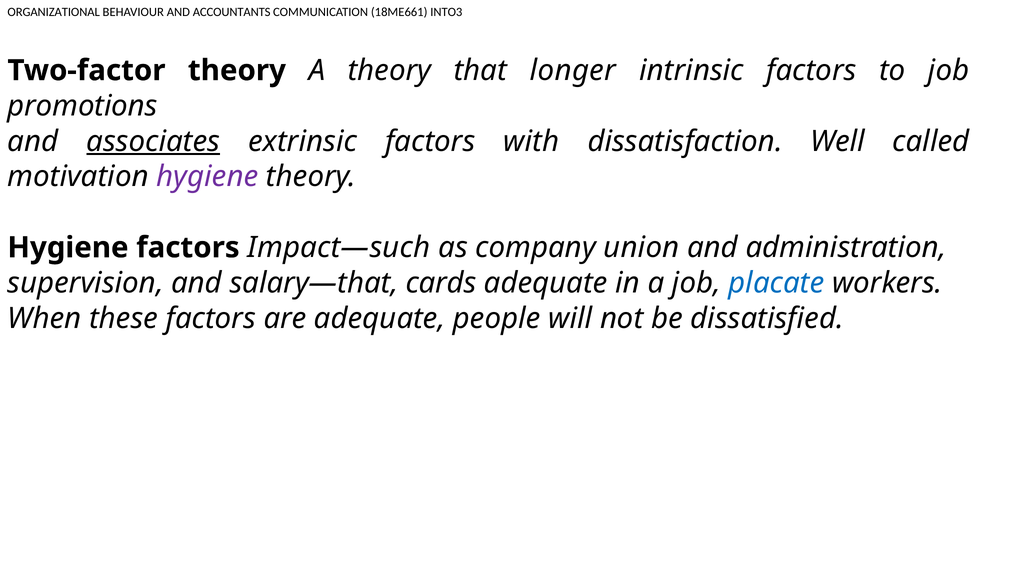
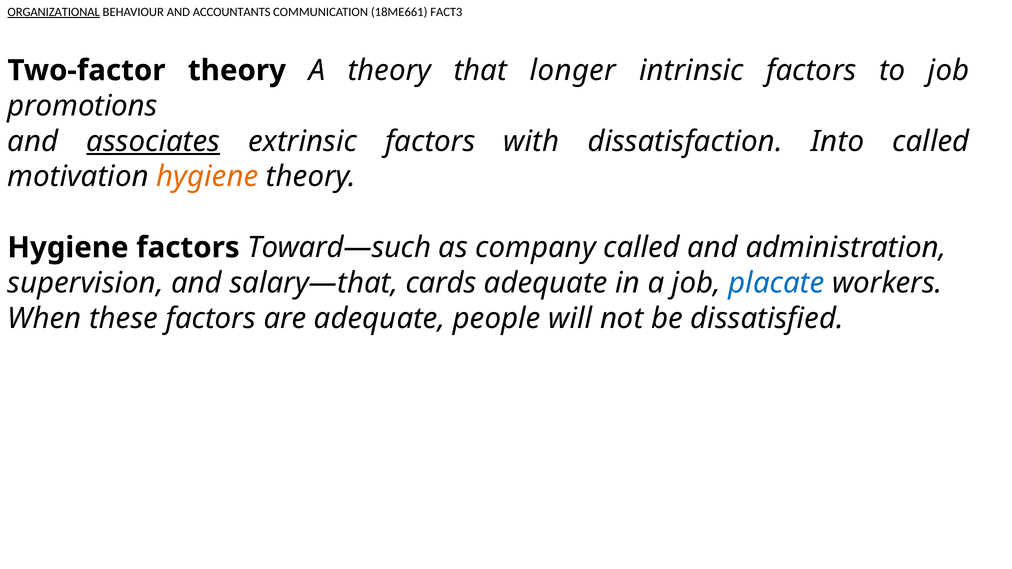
ORGANIZATIONAL underline: none -> present
INTO3: INTO3 -> FACT3
Well: Well -> Into
hygiene at (207, 177) colour: purple -> orange
Impact—such: Impact—such -> Toward—such
company union: union -> called
